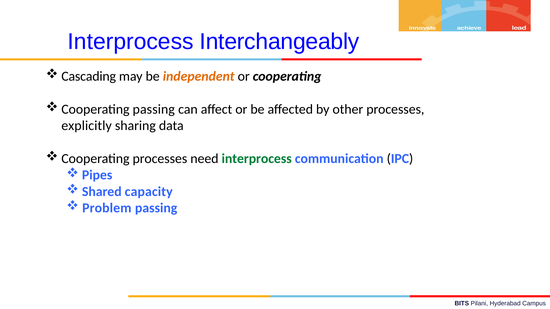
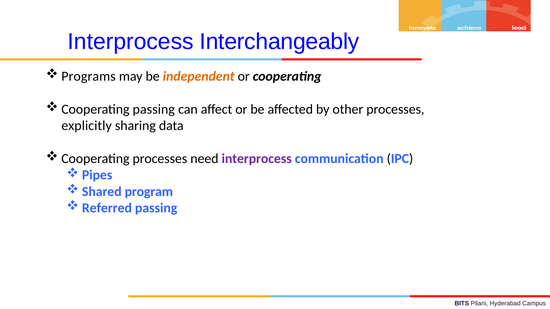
Cascading: Cascading -> Programs
interprocess at (257, 159) colour: green -> purple
capacity: capacity -> program
Problem: Problem -> Referred
